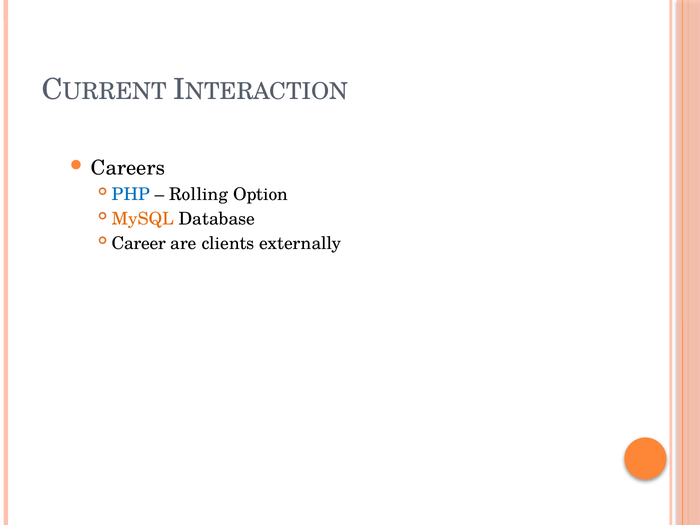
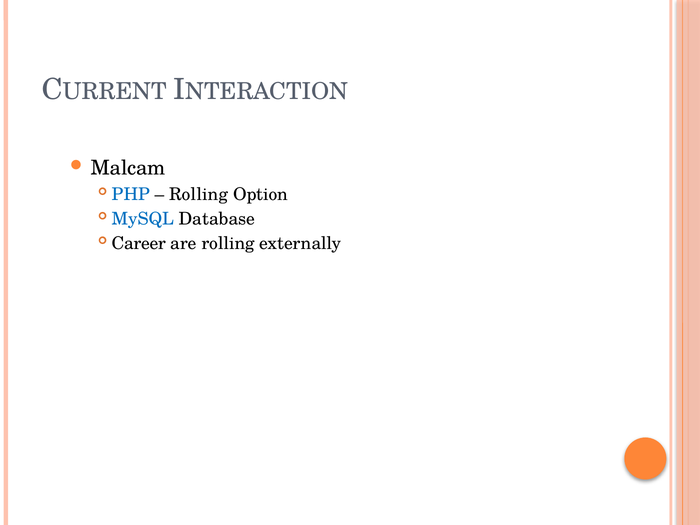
Careers: Careers -> Malcam
MySQL colour: orange -> blue
are clients: clients -> rolling
